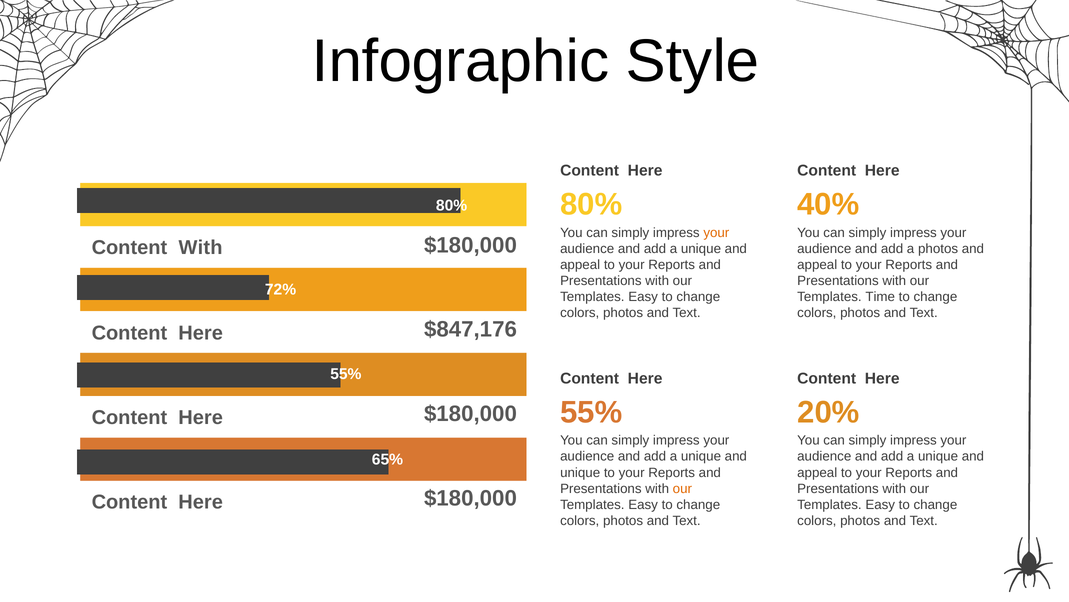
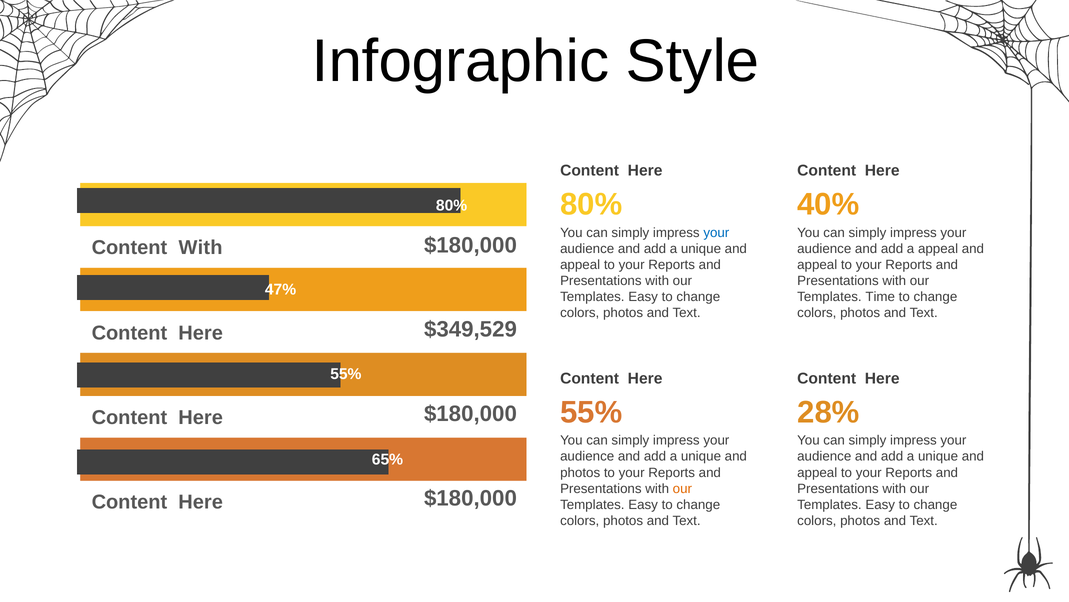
your at (716, 232) colour: orange -> blue
a photos: photos -> appeal
72%: 72% -> 47%
$847,176: $847,176 -> $349,529
20%: 20% -> 28%
unique at (580, 472): unique -> photos
